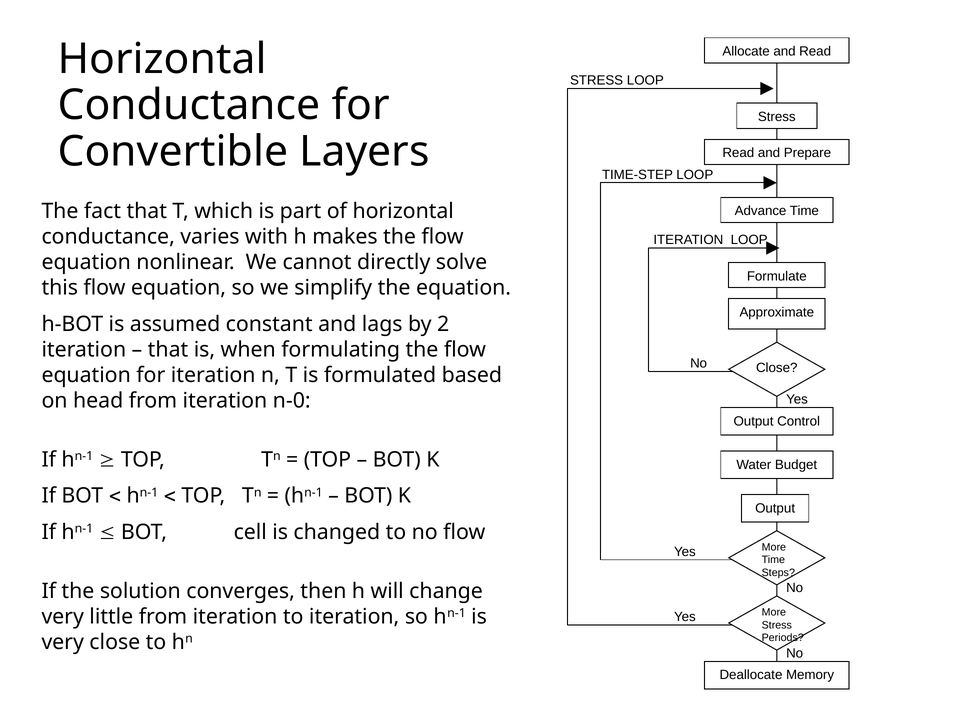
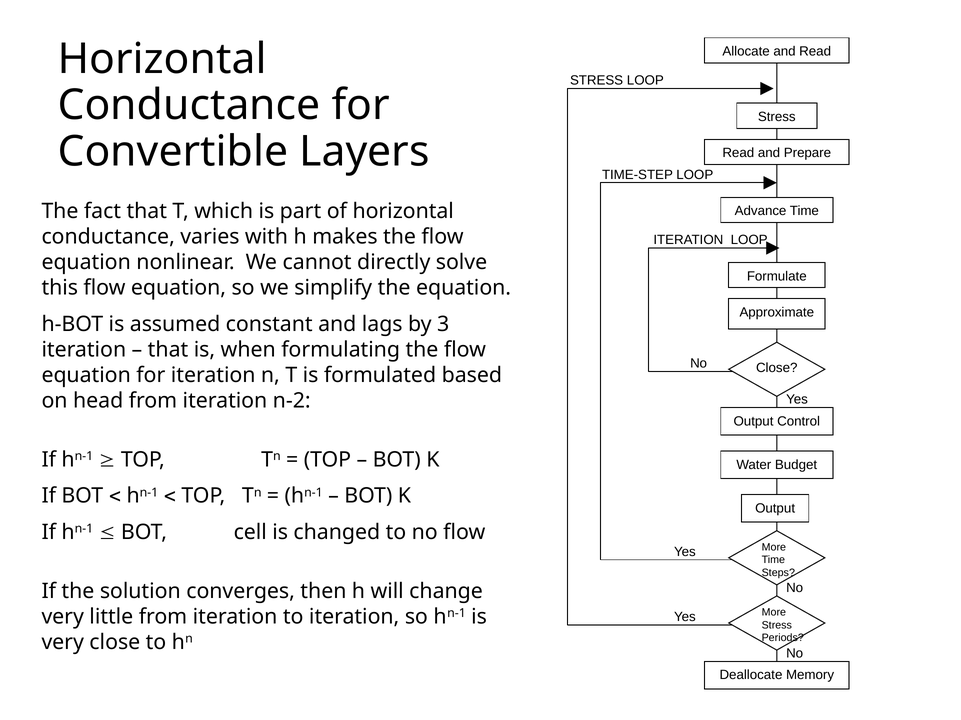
2: 2 -> 3
n-0: n-0 -> n-2
